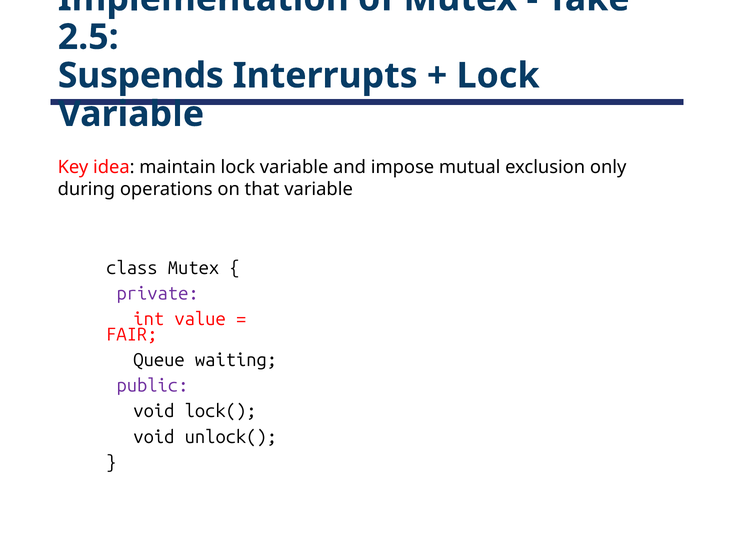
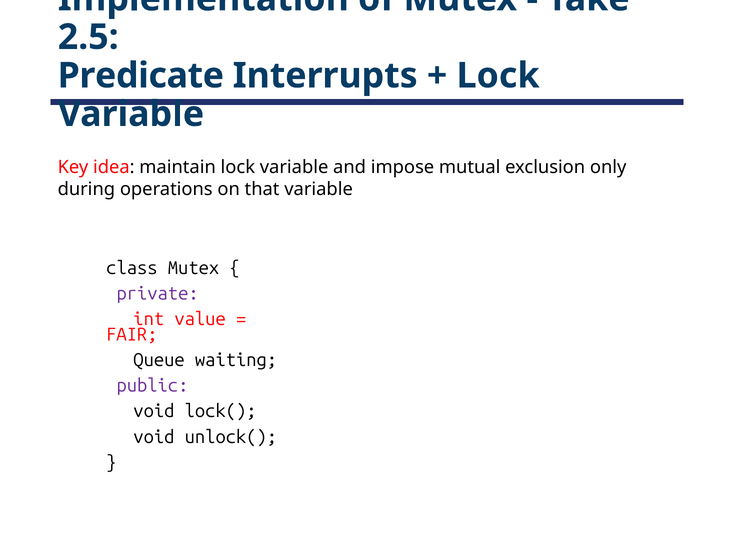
Suspends: Suspends -> Predicate
